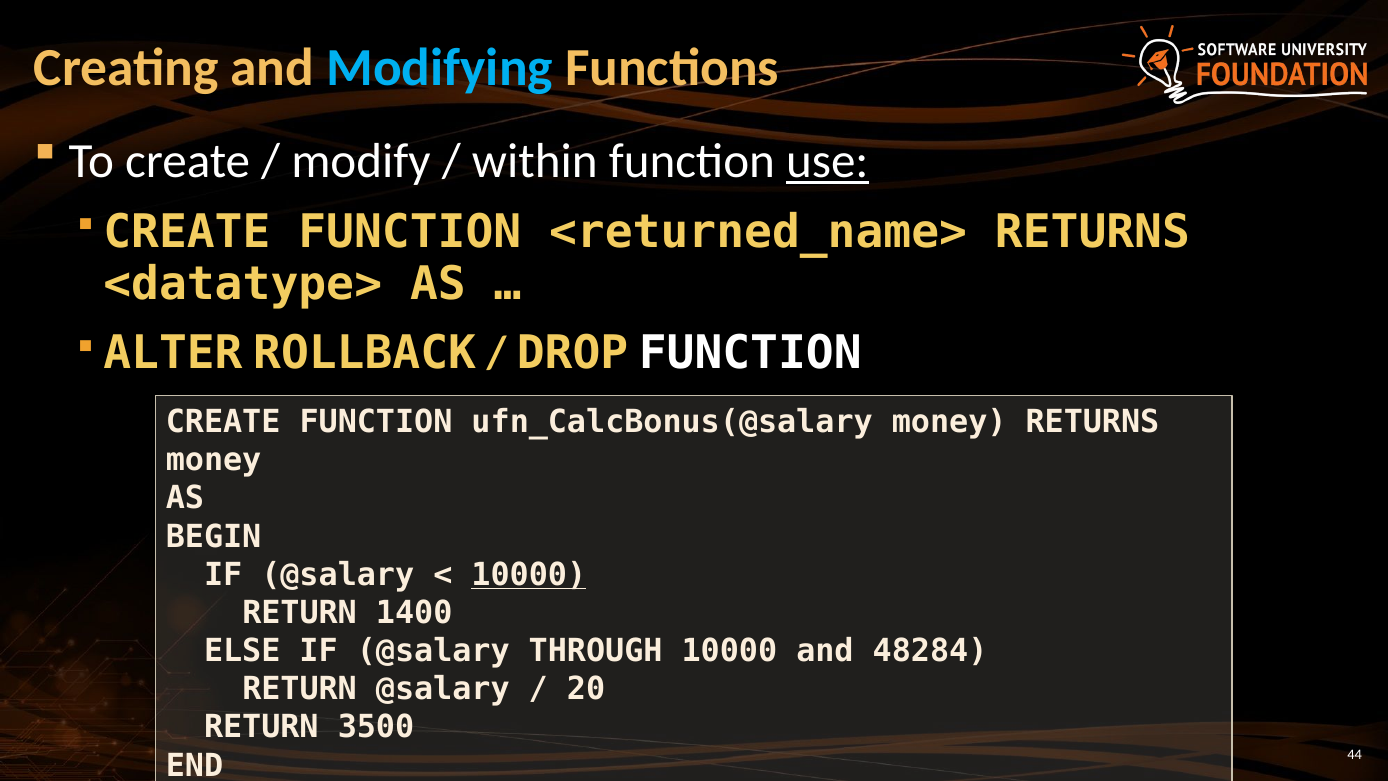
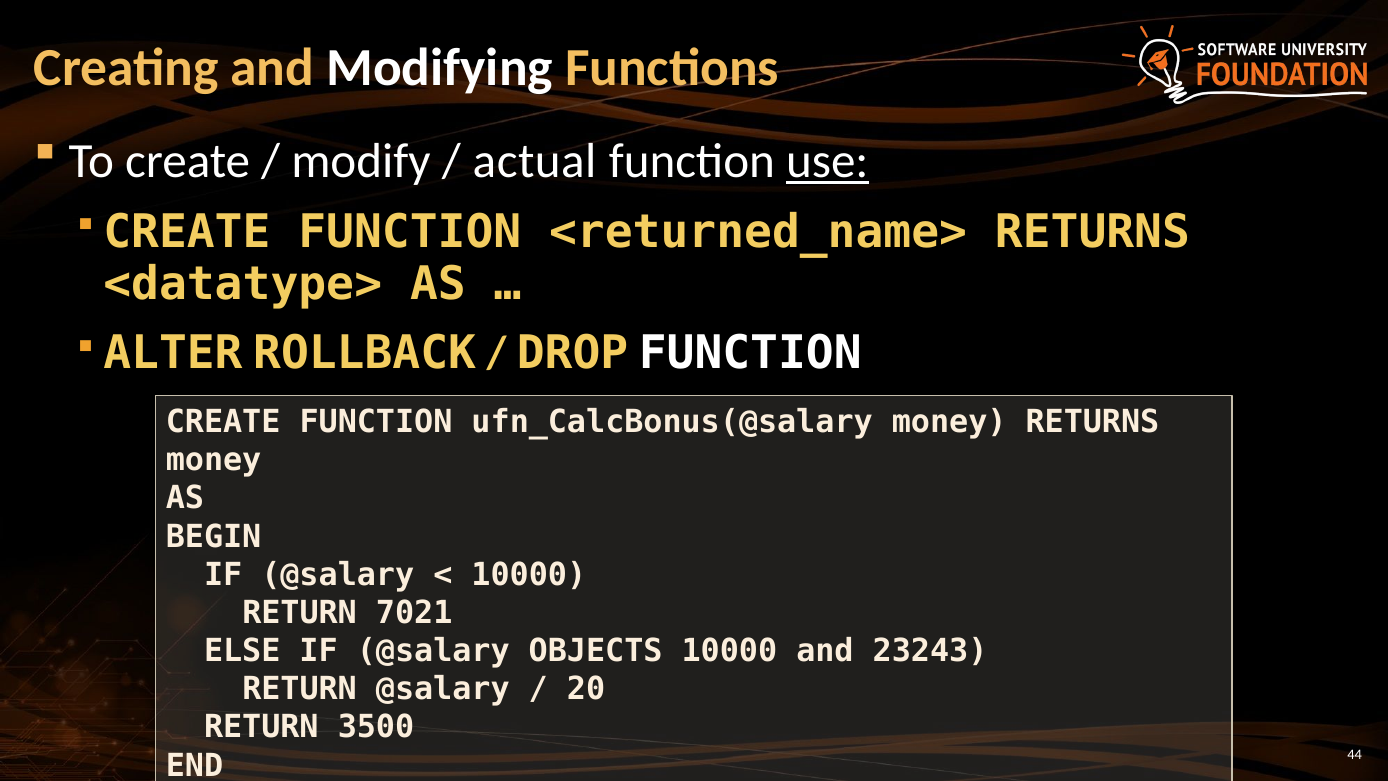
Modifying colour: light blue -> white
within: within -> actual
10000 at (529, 575) underline: present -> none
1400: 1400 -> 7021
THROUGH: THROUGH -> OBJECTS
48284: 48284 -> 23243
